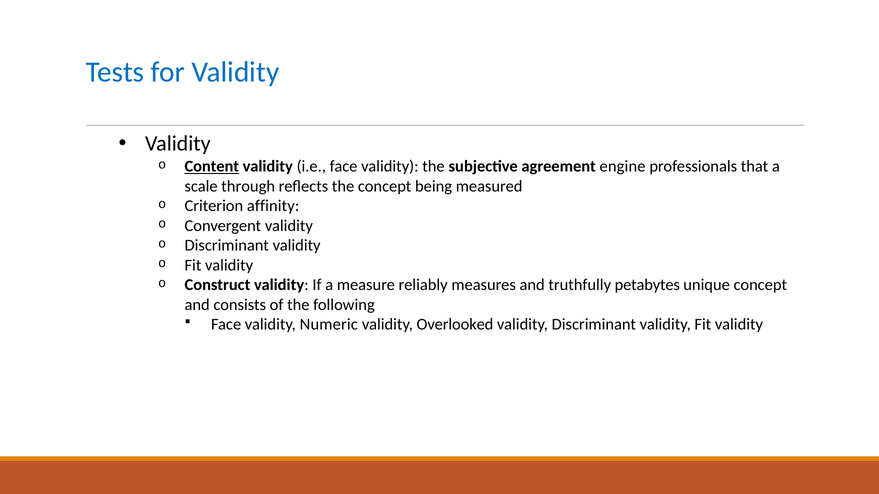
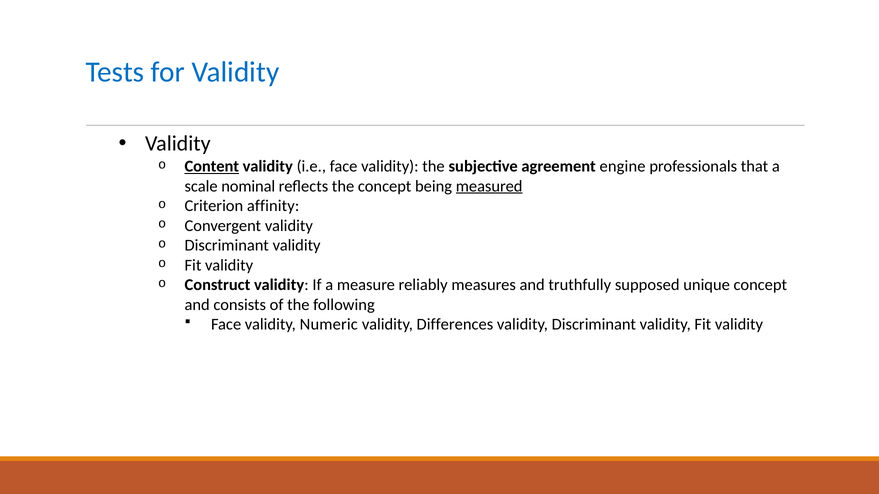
through: through -> nominal
measured underline: none -> present
petabytes: petabytes -> supposed
Overlooked: Overlooked -> Differences
